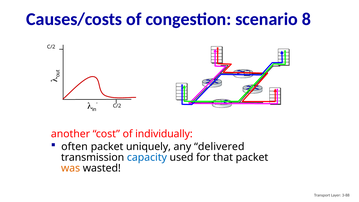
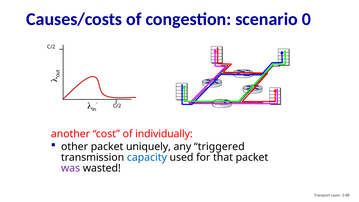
8: 8 -> 0
often: often -> other
delivered: delivered -> triggered
was colour: orange -> purple
